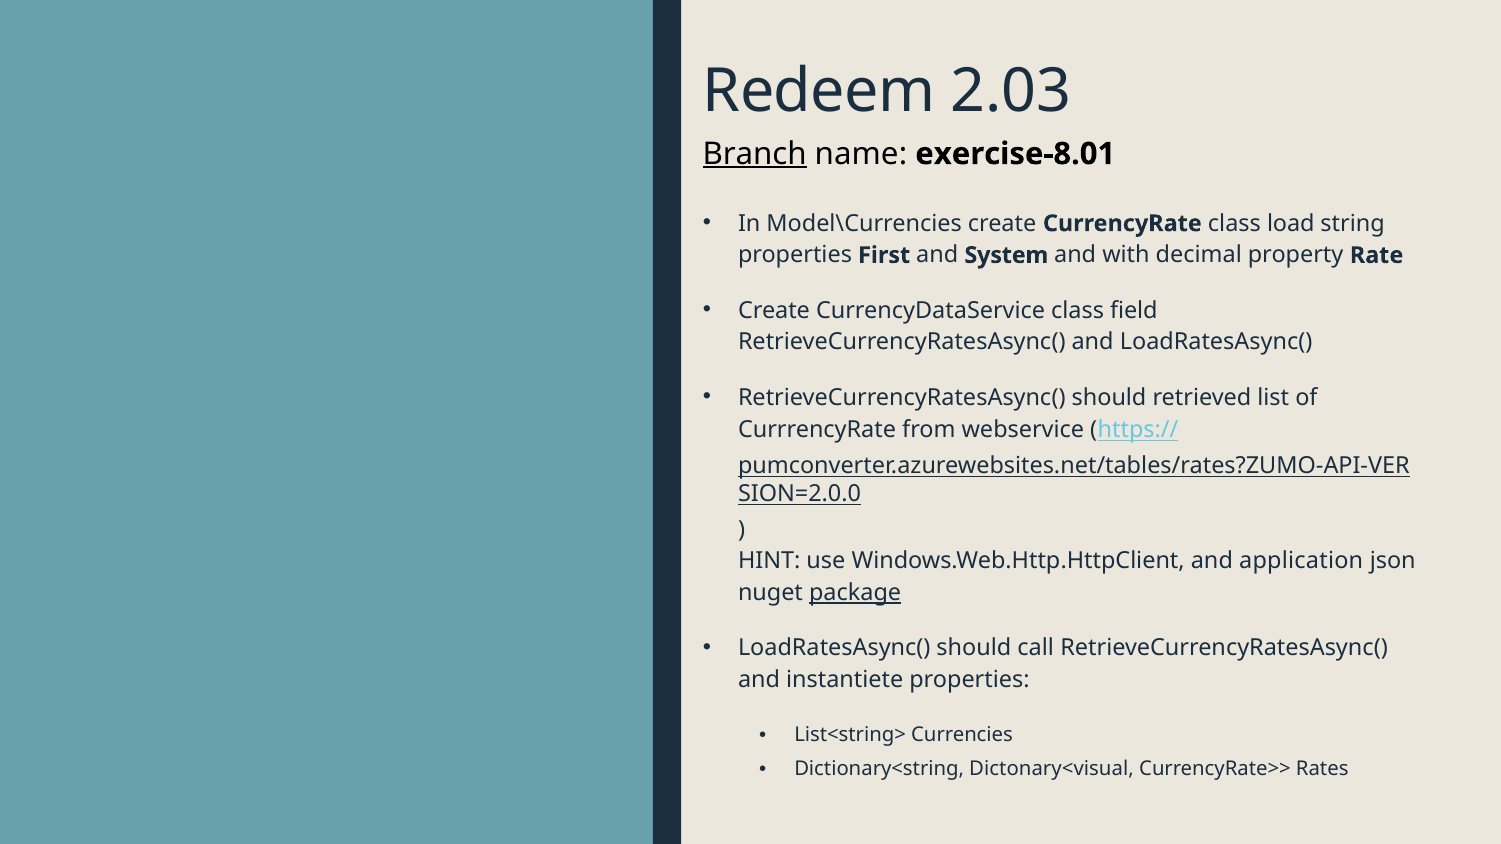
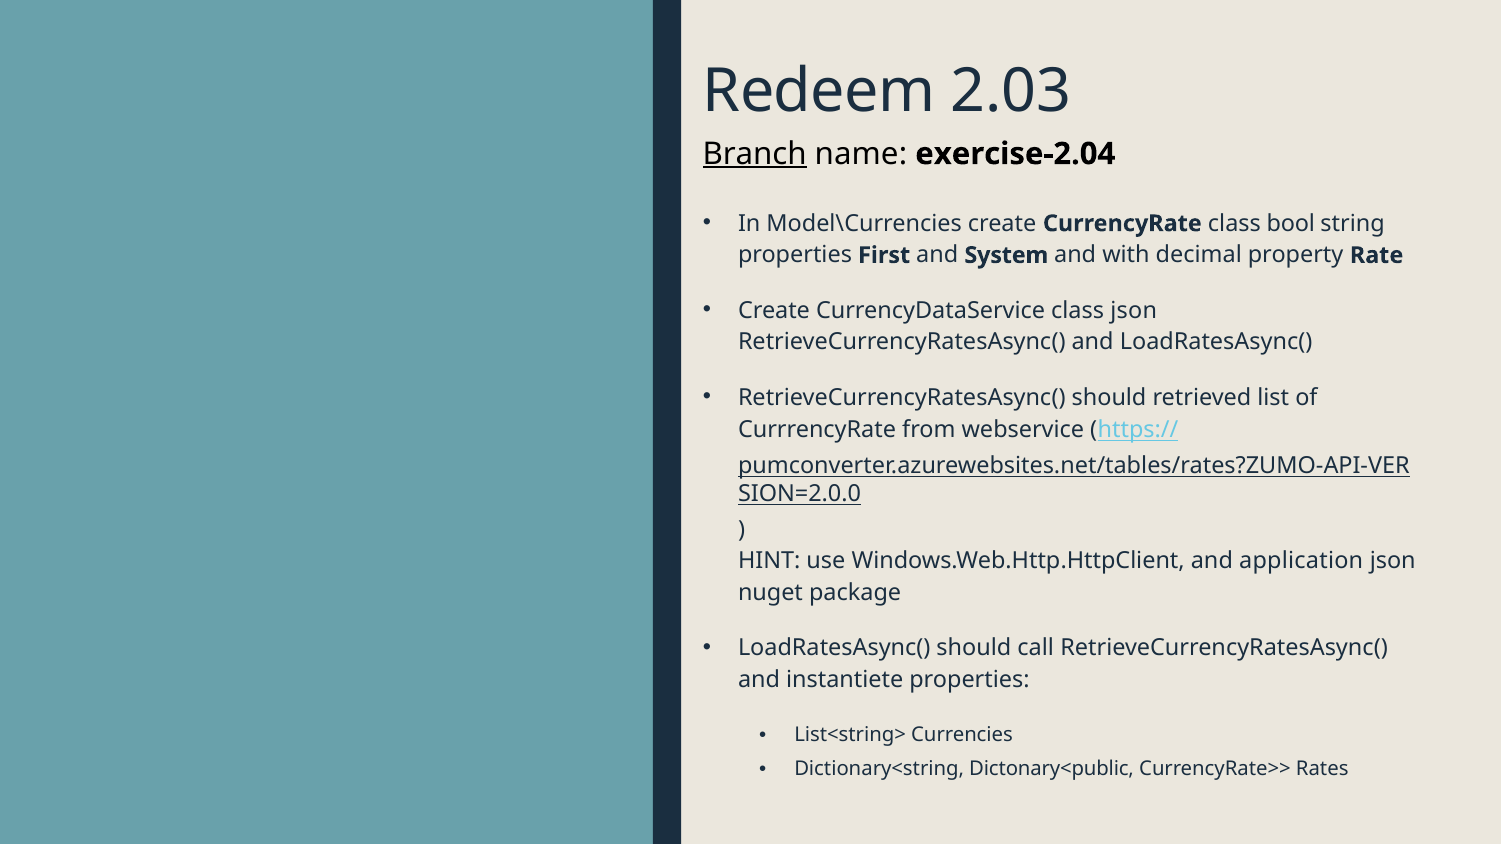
exercise-8.01: exercise-8.01 -> exercise-2.04
load: load -> bool
class field: field -> json
package underline: present -> none
Dictonary<visual: Dictonary<visual -> Dictonary<public
